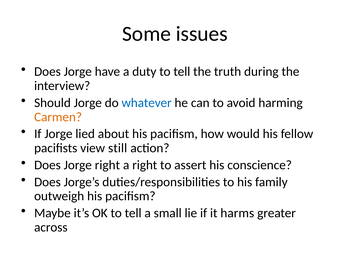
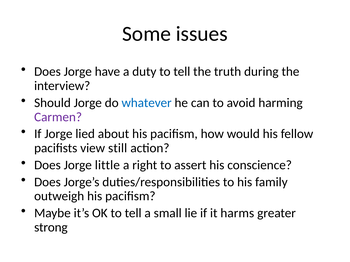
Carmen colour: orange -> purple
Jorge right: right -> little
across: across -> strong
